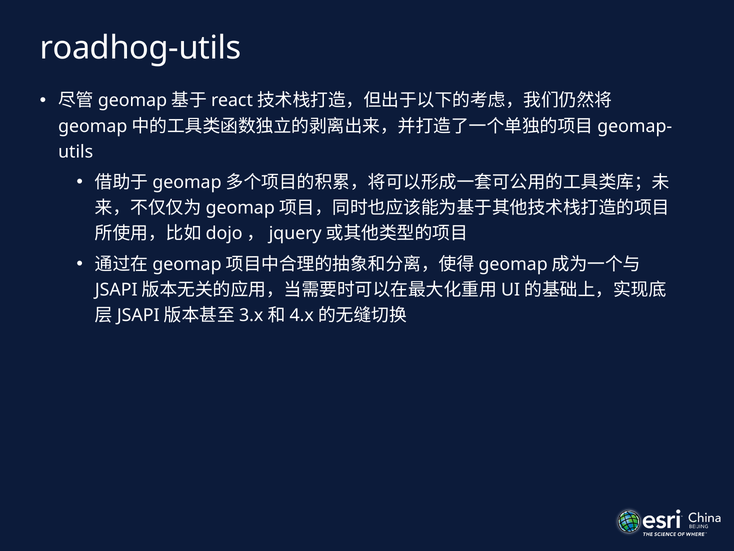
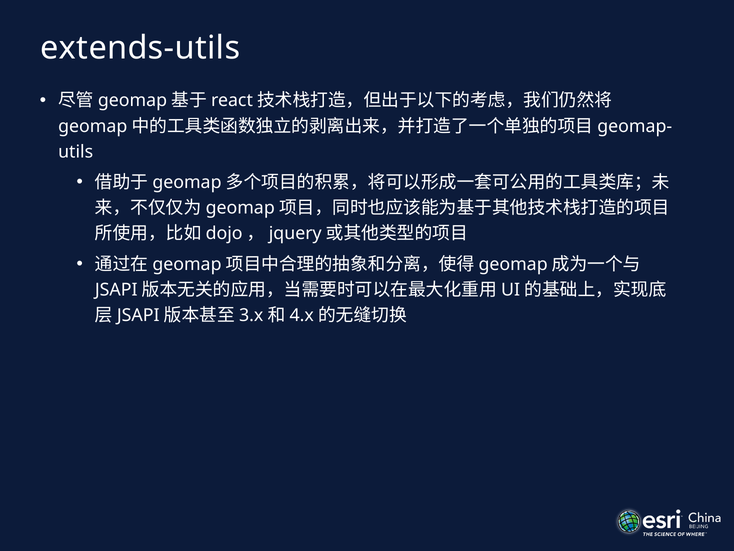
roadhog-utils: roadhog-utils -> extends-utils
